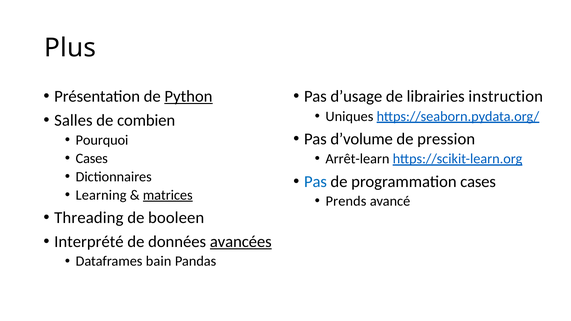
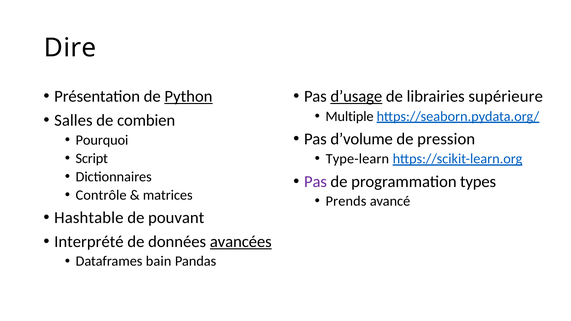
Plus: Plus -> Dire
d’usage underline: none -> present
instruction: instruction -> supérieure
Uniques: Uniques -> Multiple
Cases at (92, 158): Cases -> Script
Arrêt-learn: Arrêt-learn -> Type-learn
Pas at (315, 182) colour: blue -> purple
programmation cases: cases -> types
Learning: Learning -> Contrôle
matrices underline: present -> none
Threading: Threading -> Hashtable
booleen: booleen -> pouvant
